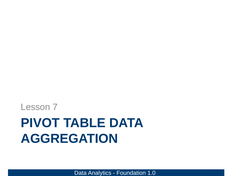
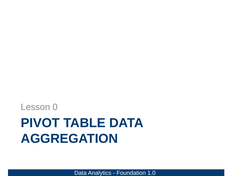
7: 7 -> 0
